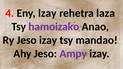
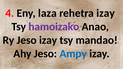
lzay: lzay -> laza
rehetra laza: laza -> izay
Ampy colour: purple -> blue
